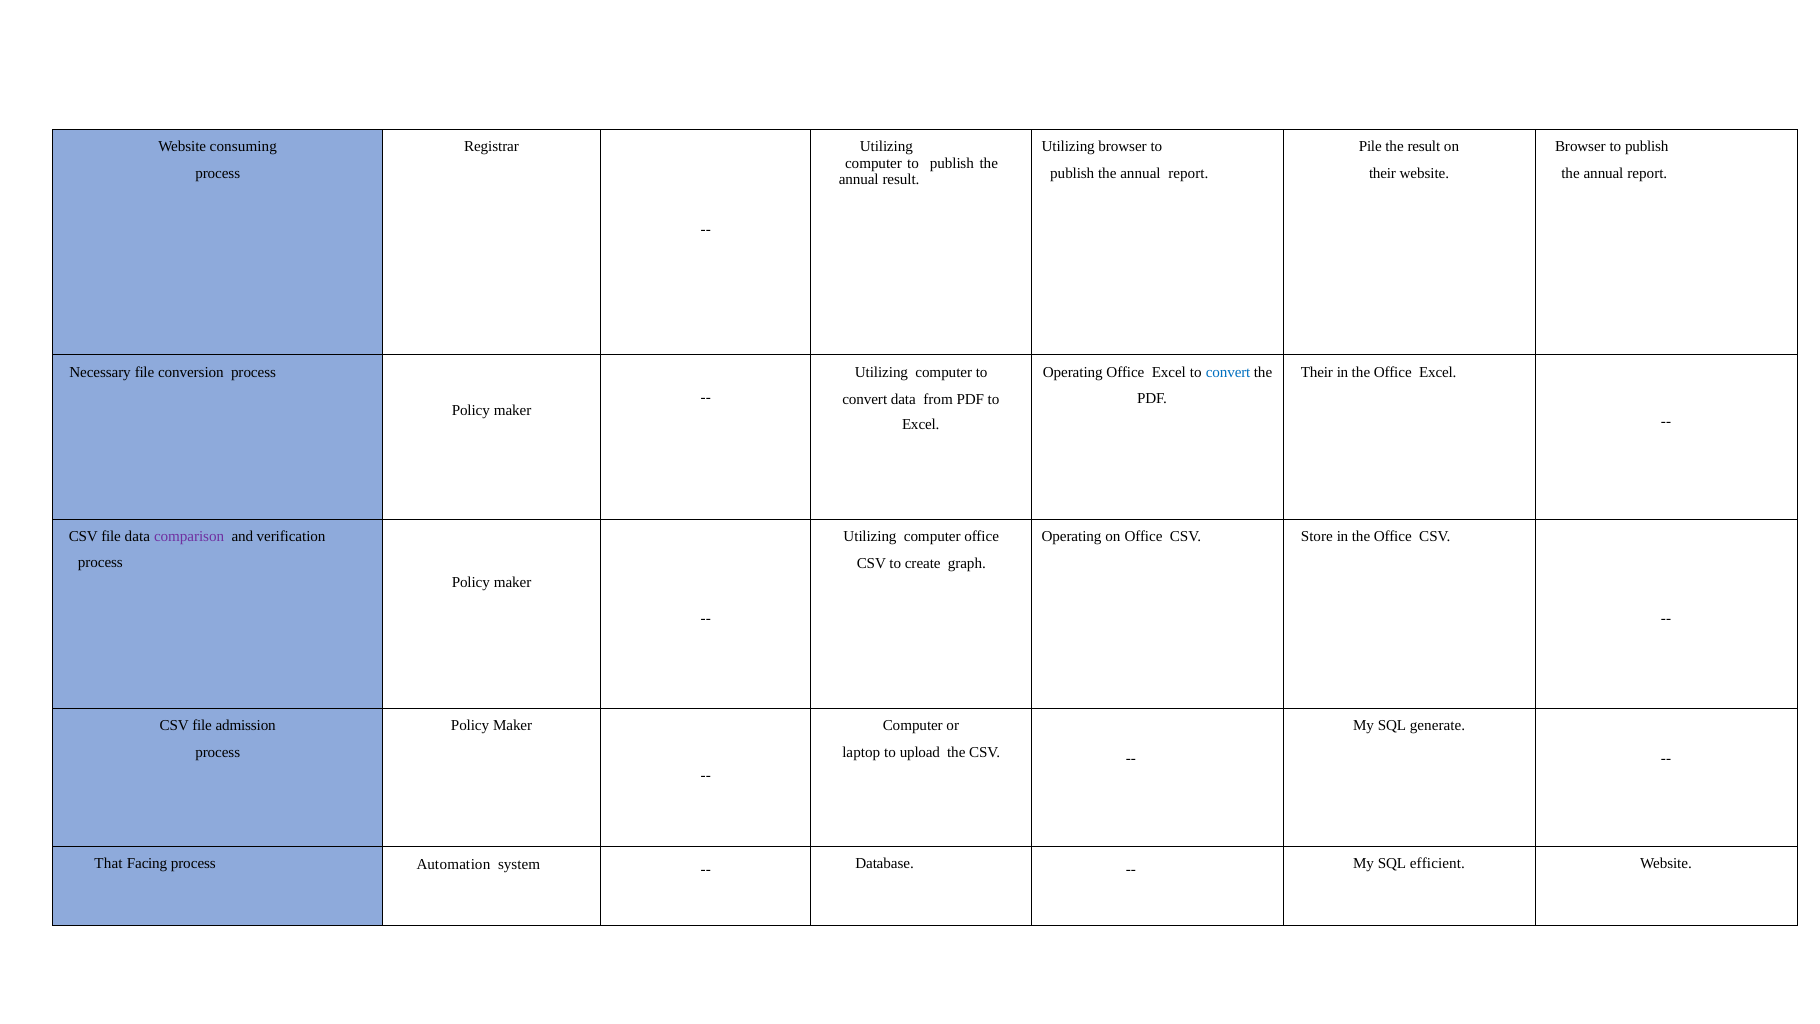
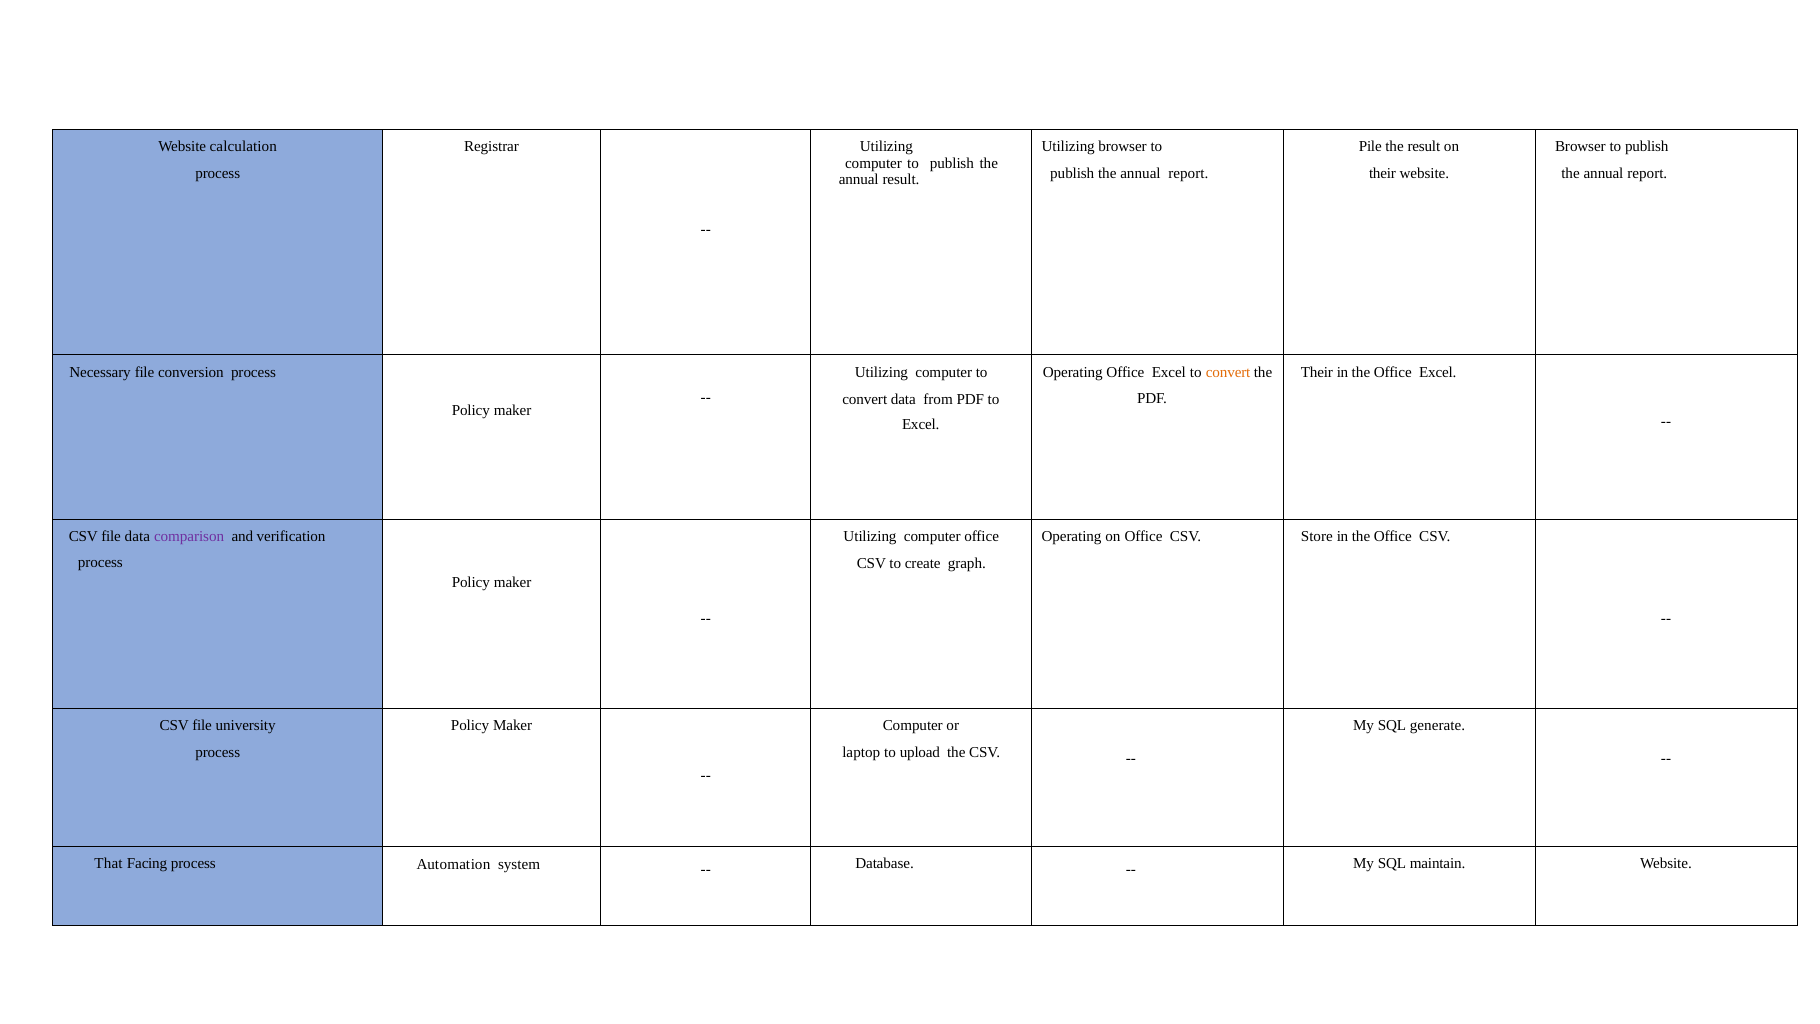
consuming: consuming -> calculation
convert at (1228, 373) colour: blue -> orange
admission: admission -> university
efficient: efficient -> maintain
